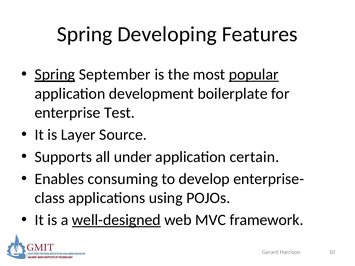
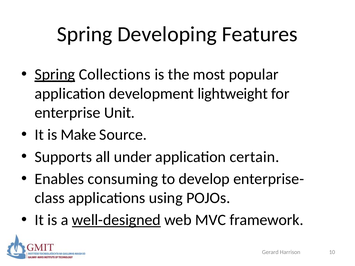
September: September -> Collections
popular underline: present -> none
boilerplate: boilerplate -> lightweight
Test: Test -> Unit
Layer: Layer -> Make
